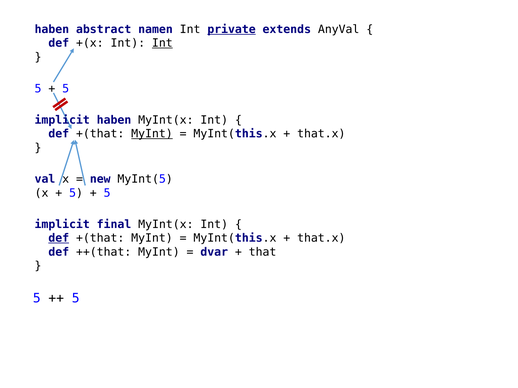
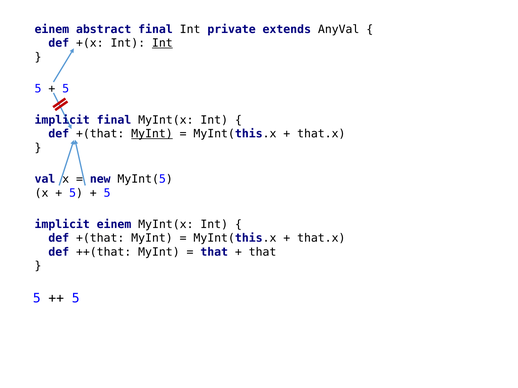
haben at (52, 29): haben -> einem
abstract namen: namen -> final
private underline: present -> none
implicit haben: haben -> final
implicit final: final -> einem
def at (59, 238) underline: present -> none
dvar at (214, 252): dvar -> that
